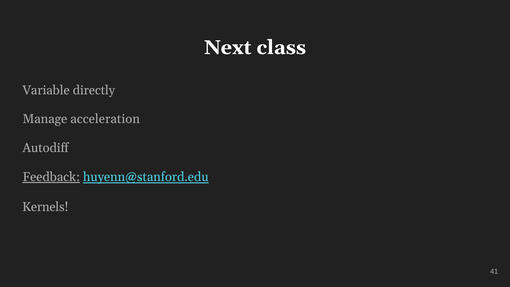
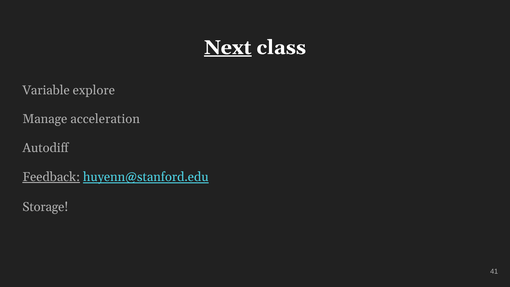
Next underline: none -> present
directly: directly -> explore
Kernels: Kernels -> Storage
